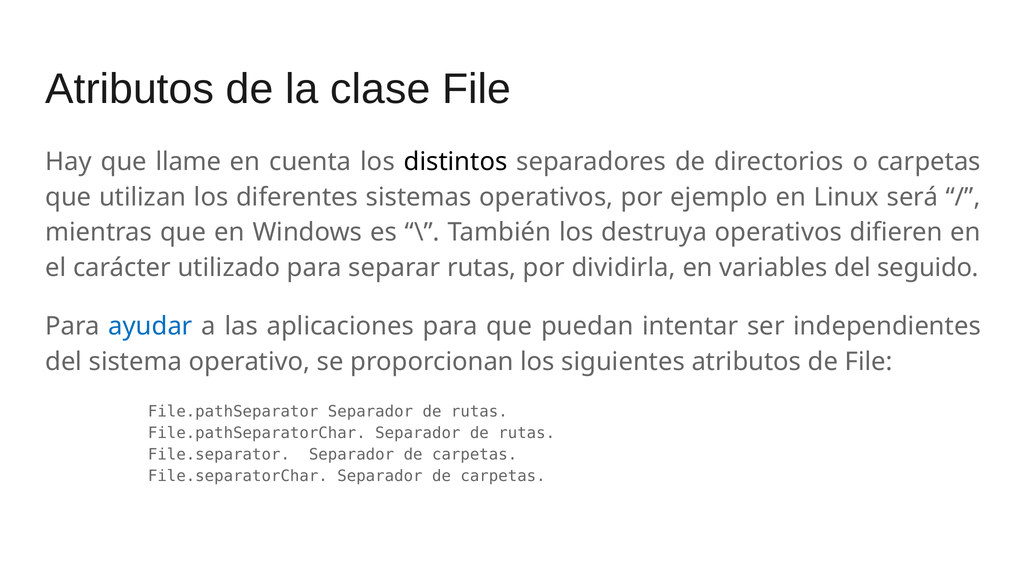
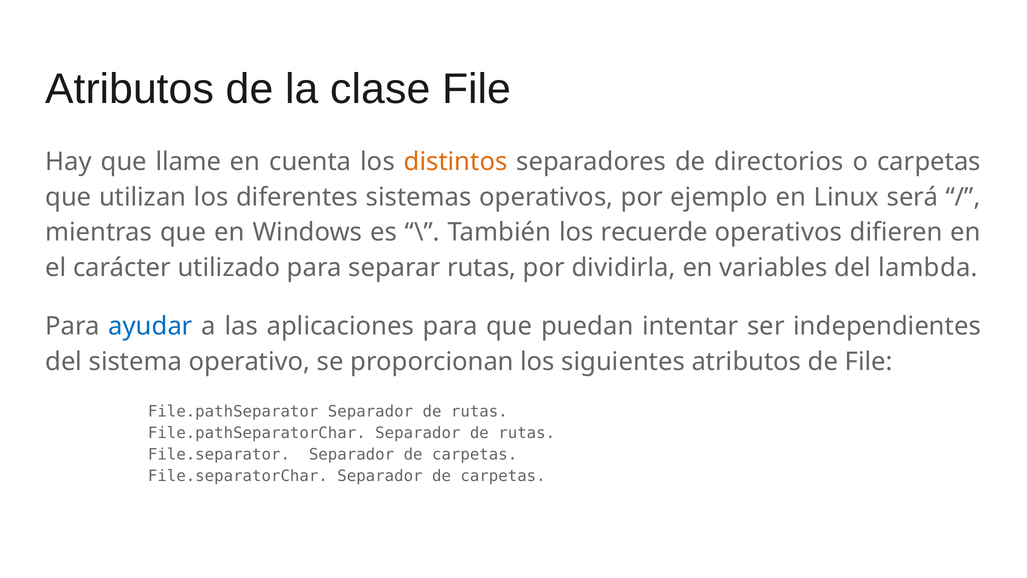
distintos colour: black -> orange
destruya: destruya -> recuerde
seguido: seguido -> lambda
